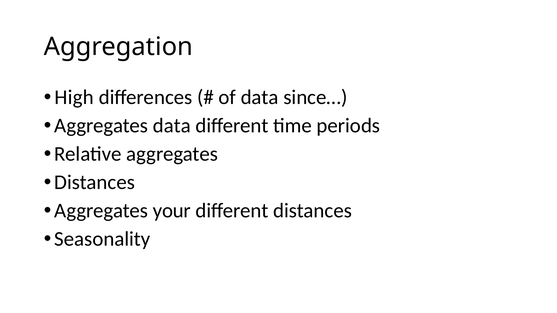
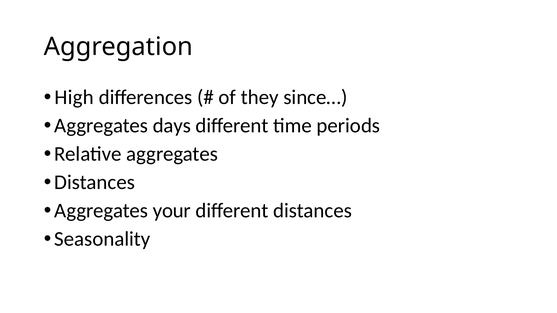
of data: data -> they
Aggregates data: data -> days
